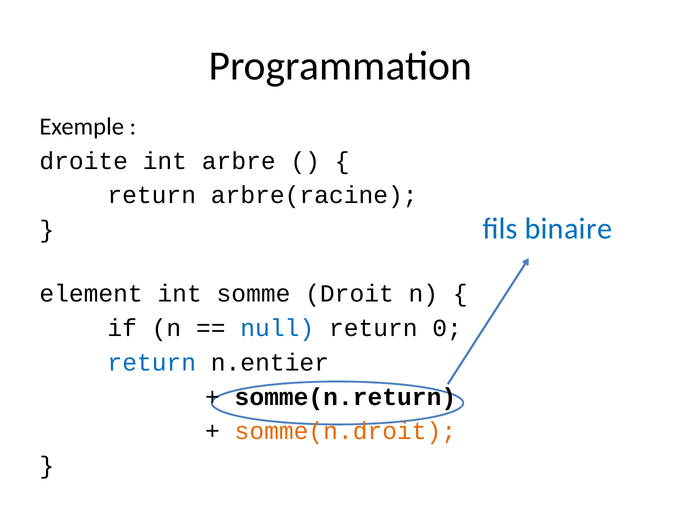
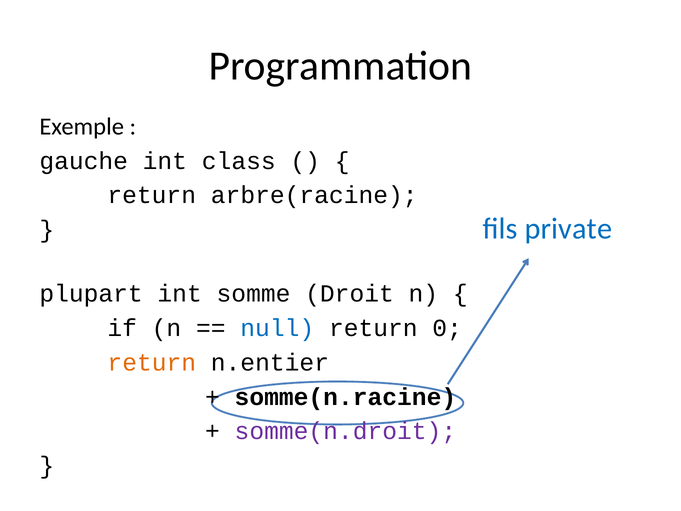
droite: droite -> gauche
arbre: arbre -> class
binaire: binaire -> private
element: element -> plupart
return at (152, 362) colour: blue -> orange
somme(n.return: somme(n.return -> somme(n.racine
somme(n.droit colour: orange -> purple
